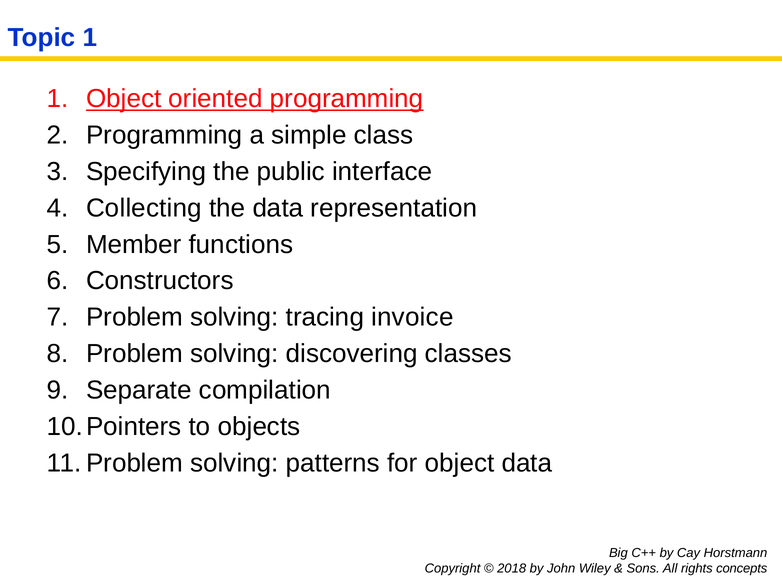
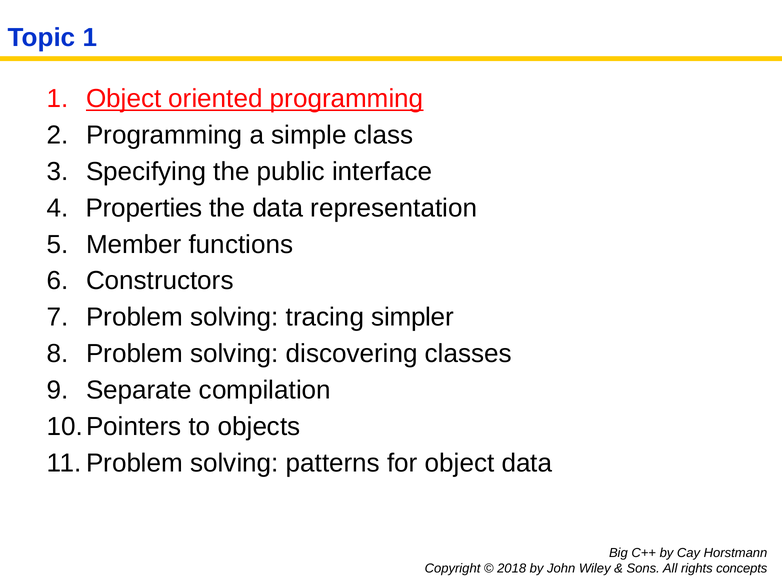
Collecting: Collecting -> Properties
invoice: invoice -> simpler
